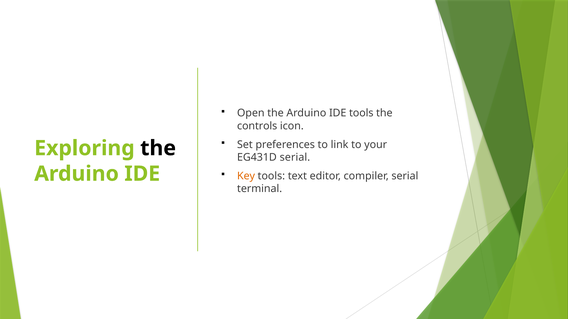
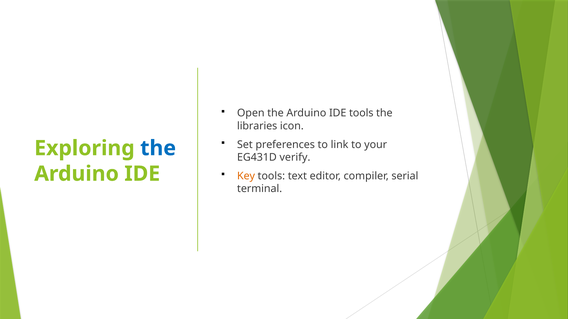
controls: controls -> libraries
the at (158, 148) colour: black -> blue
EG431D serial: serial -> verify
